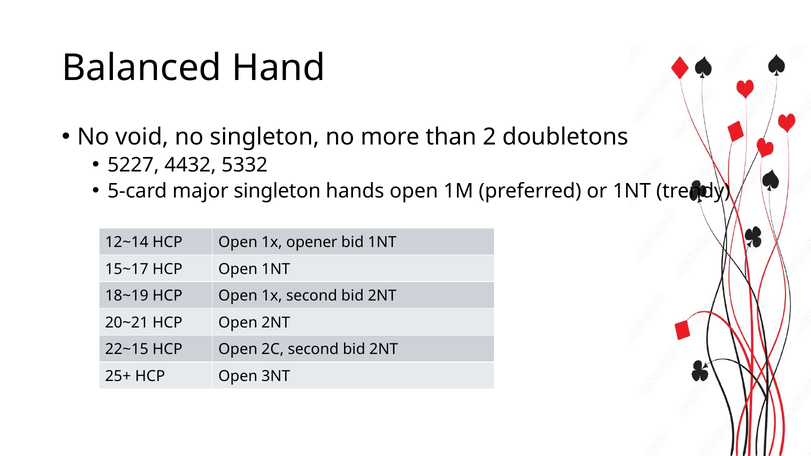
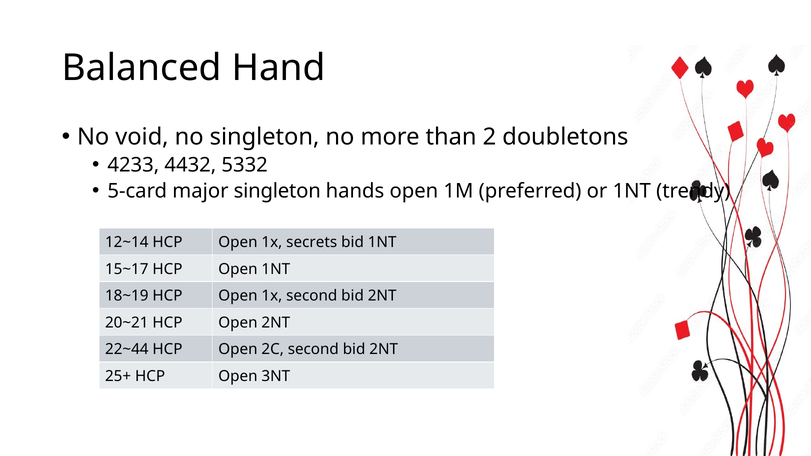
5227: 5227 -> 4233
opener: opener -> secrets
22~15: 22~15 -> 22~44
